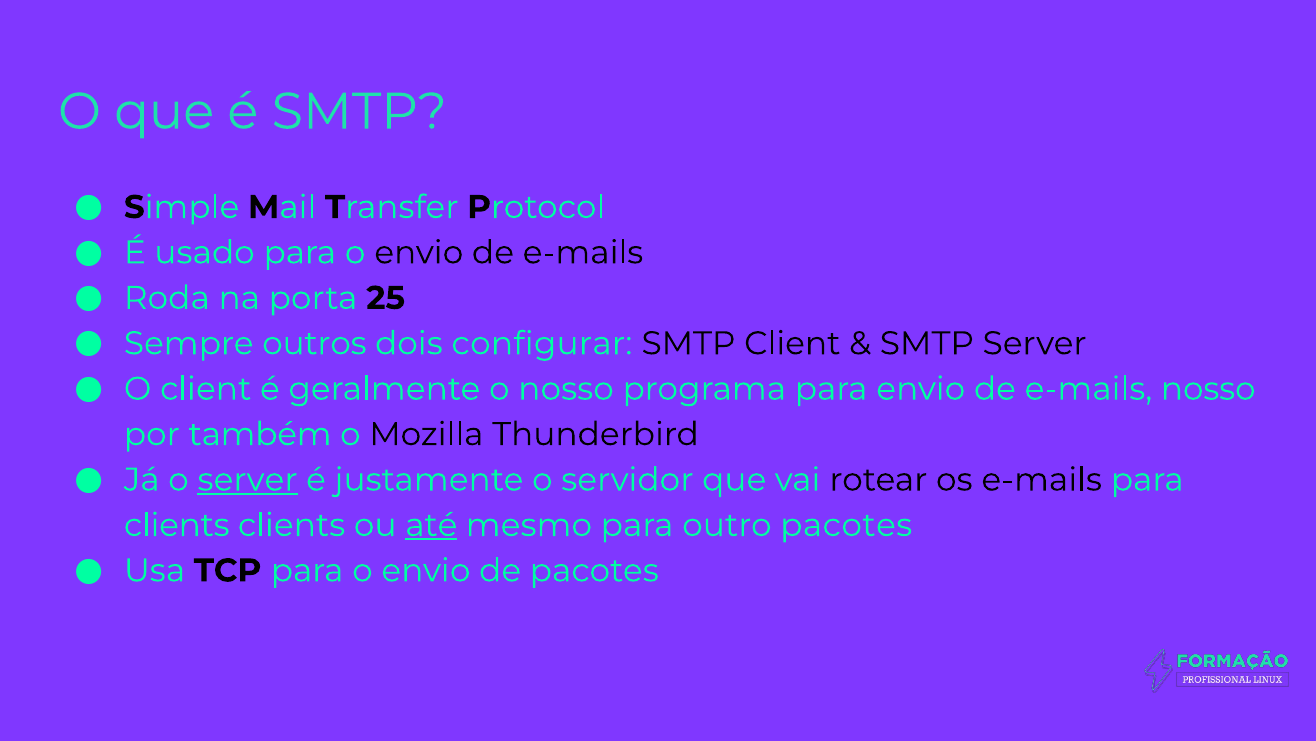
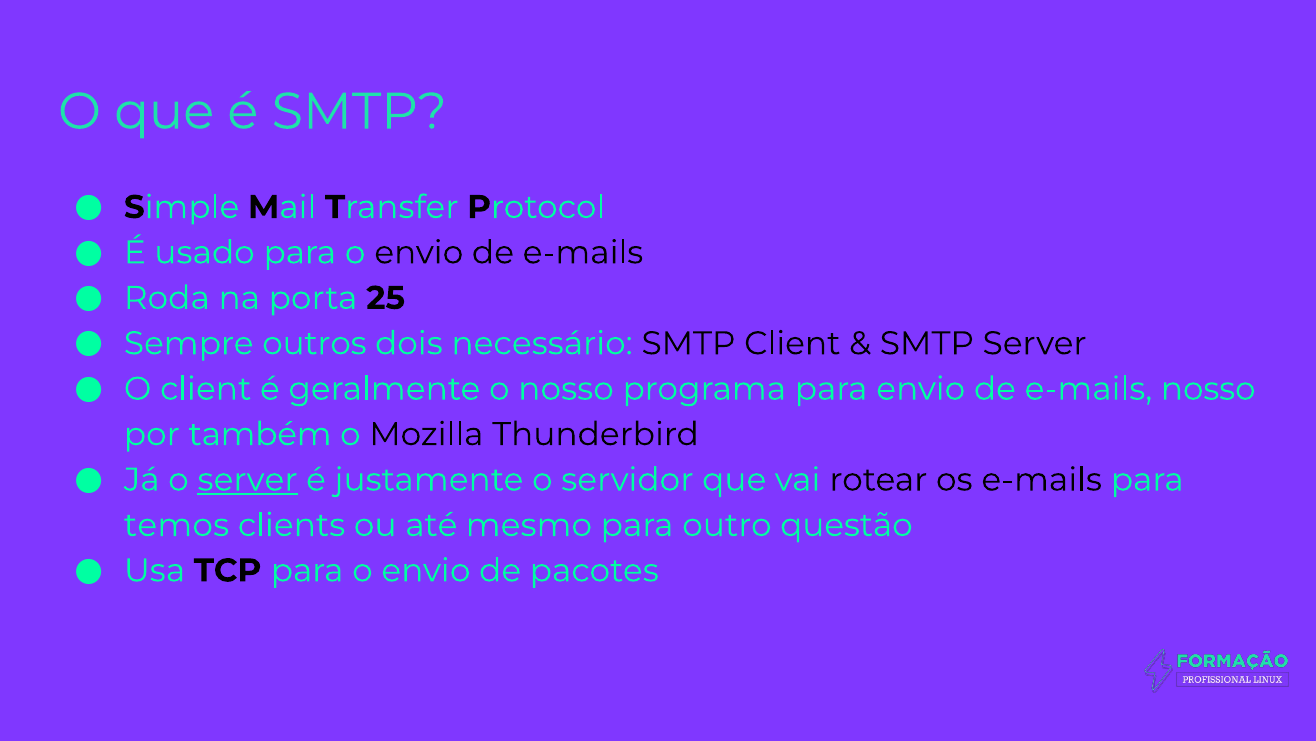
configurar: configurar -> necessário
clients at (177, 525): clients -> temos
até underline: present -> none
outro pacotes: pacotes -> questão
